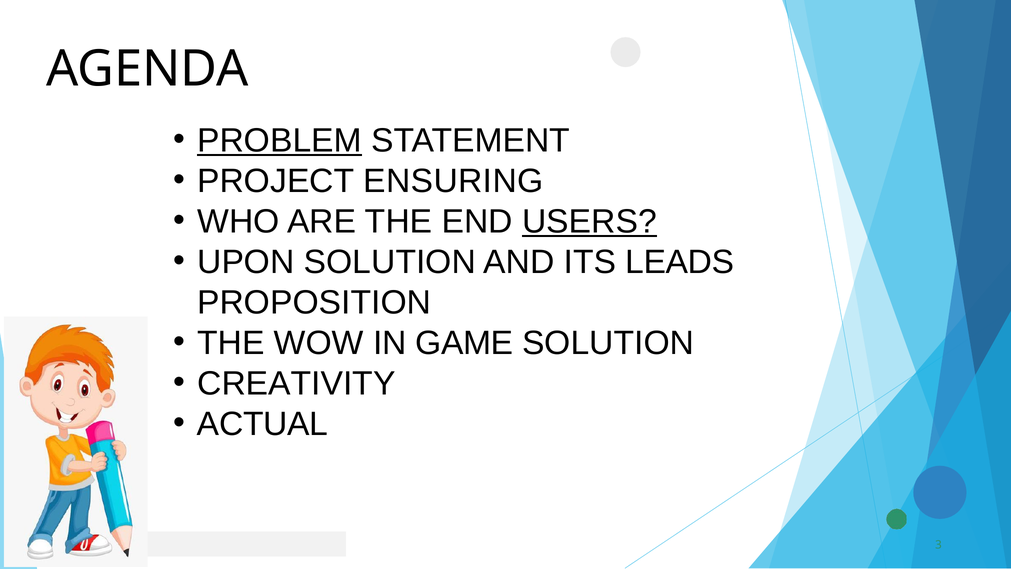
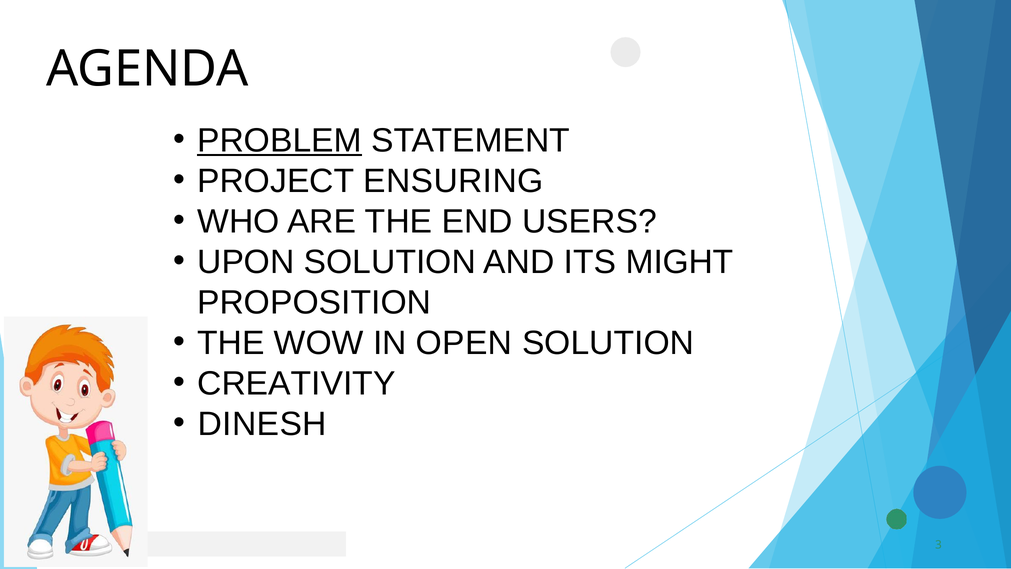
USERS underline: present -> none
LEADS: LEADS -> MIGHT
GAME: GAME -> OPEN
ACTUAL: ACTUAL -> DINESH
